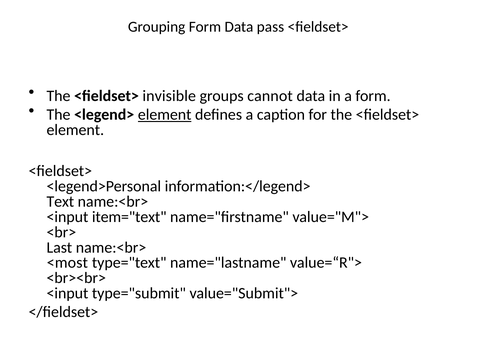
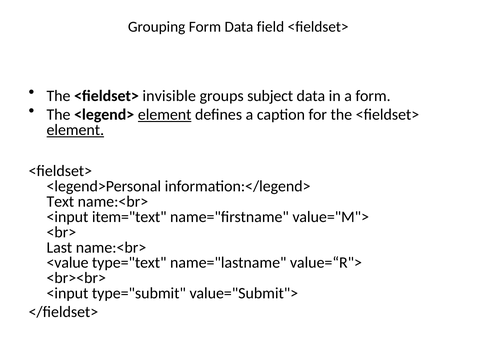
pass: pass -> field
cannot: cannot -> subject
element at (75, 130) underline: none -> present
<most: <most -> <value
